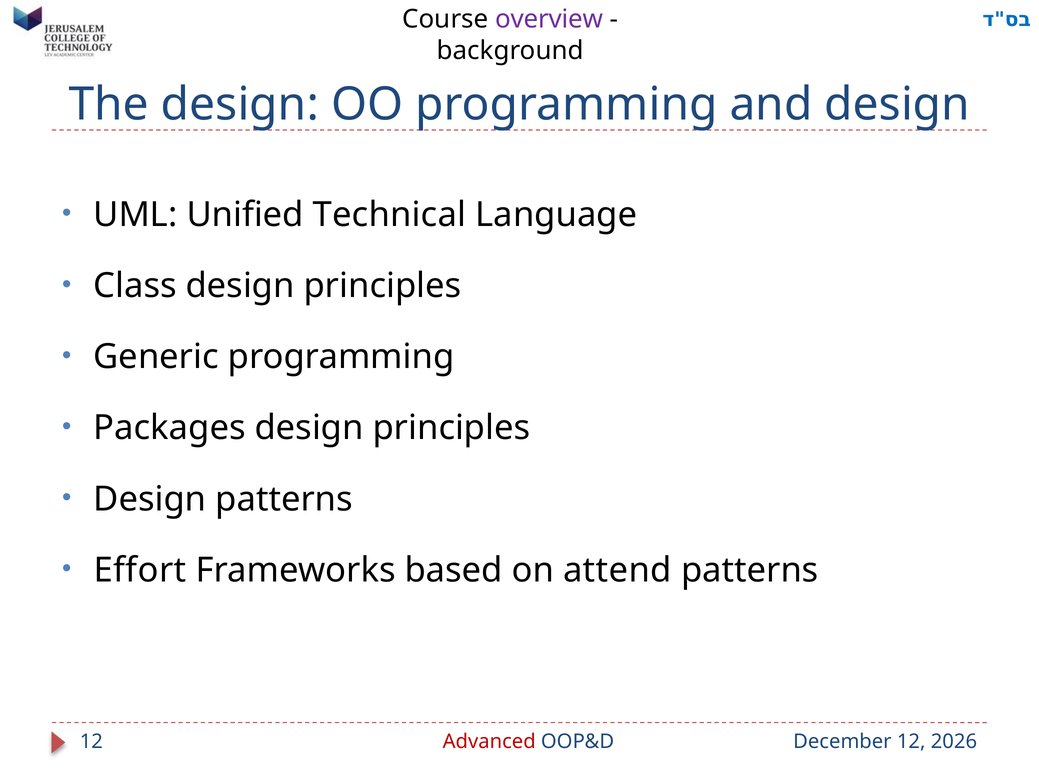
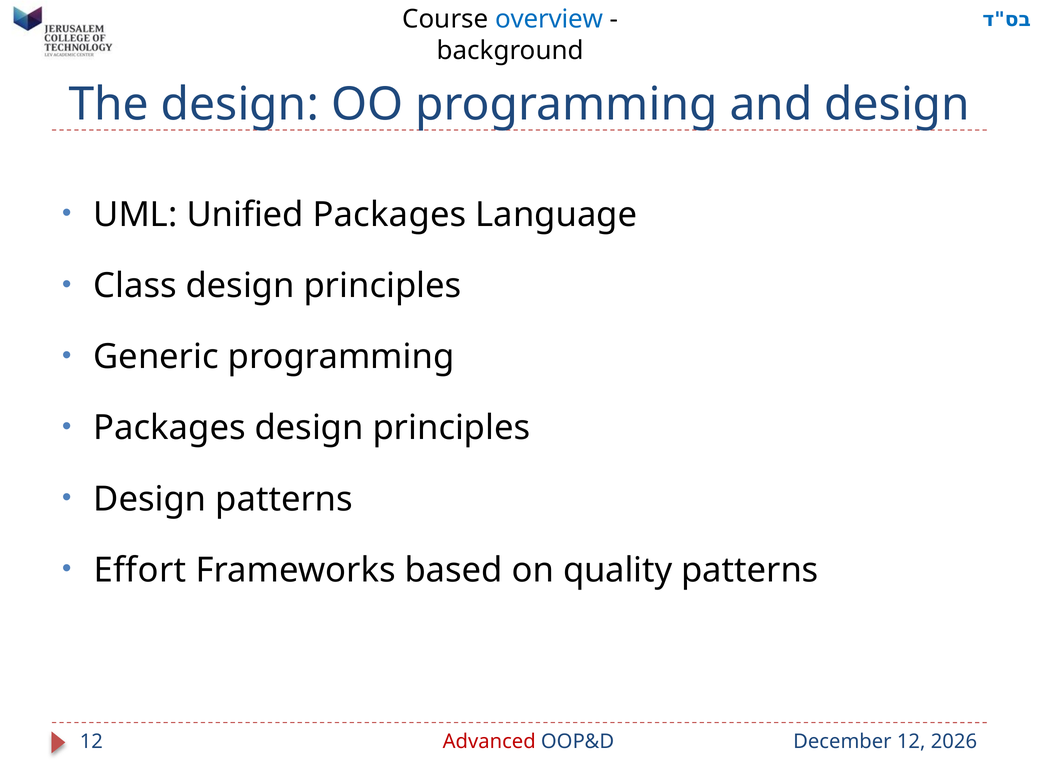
overview colour: purple -> blue
Unified Technical: Technical -> Packages
attend: attend -> quality
